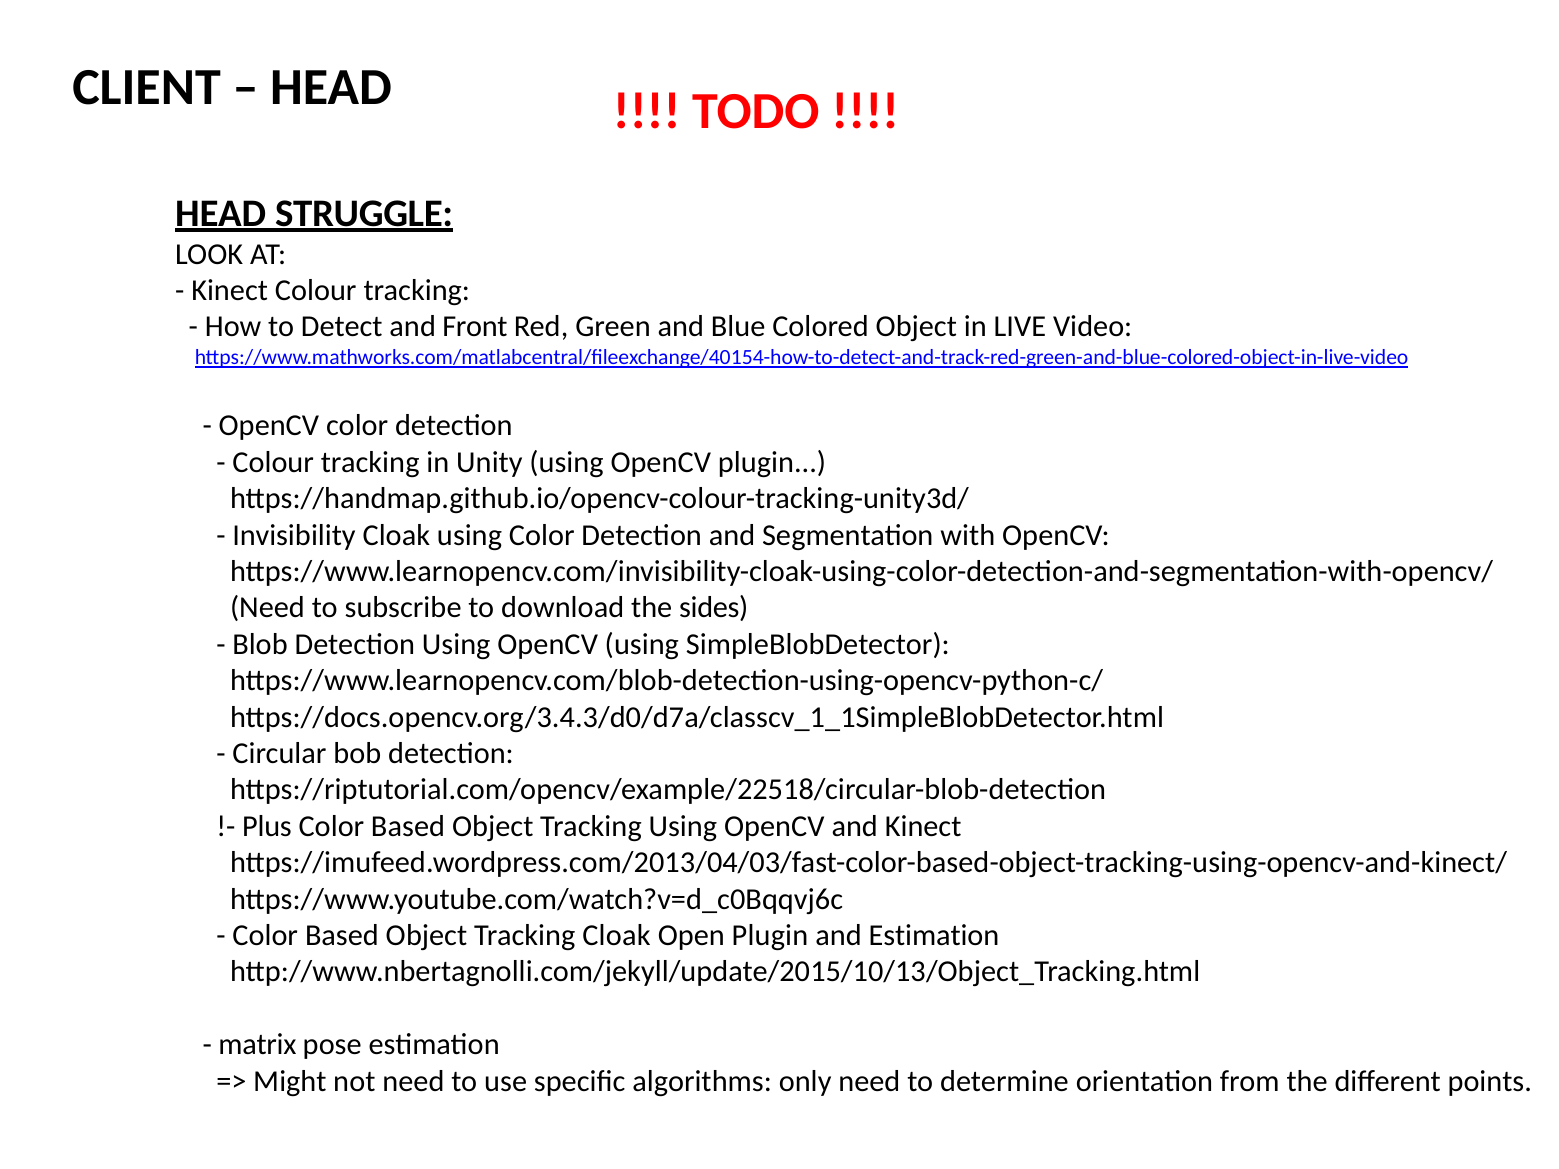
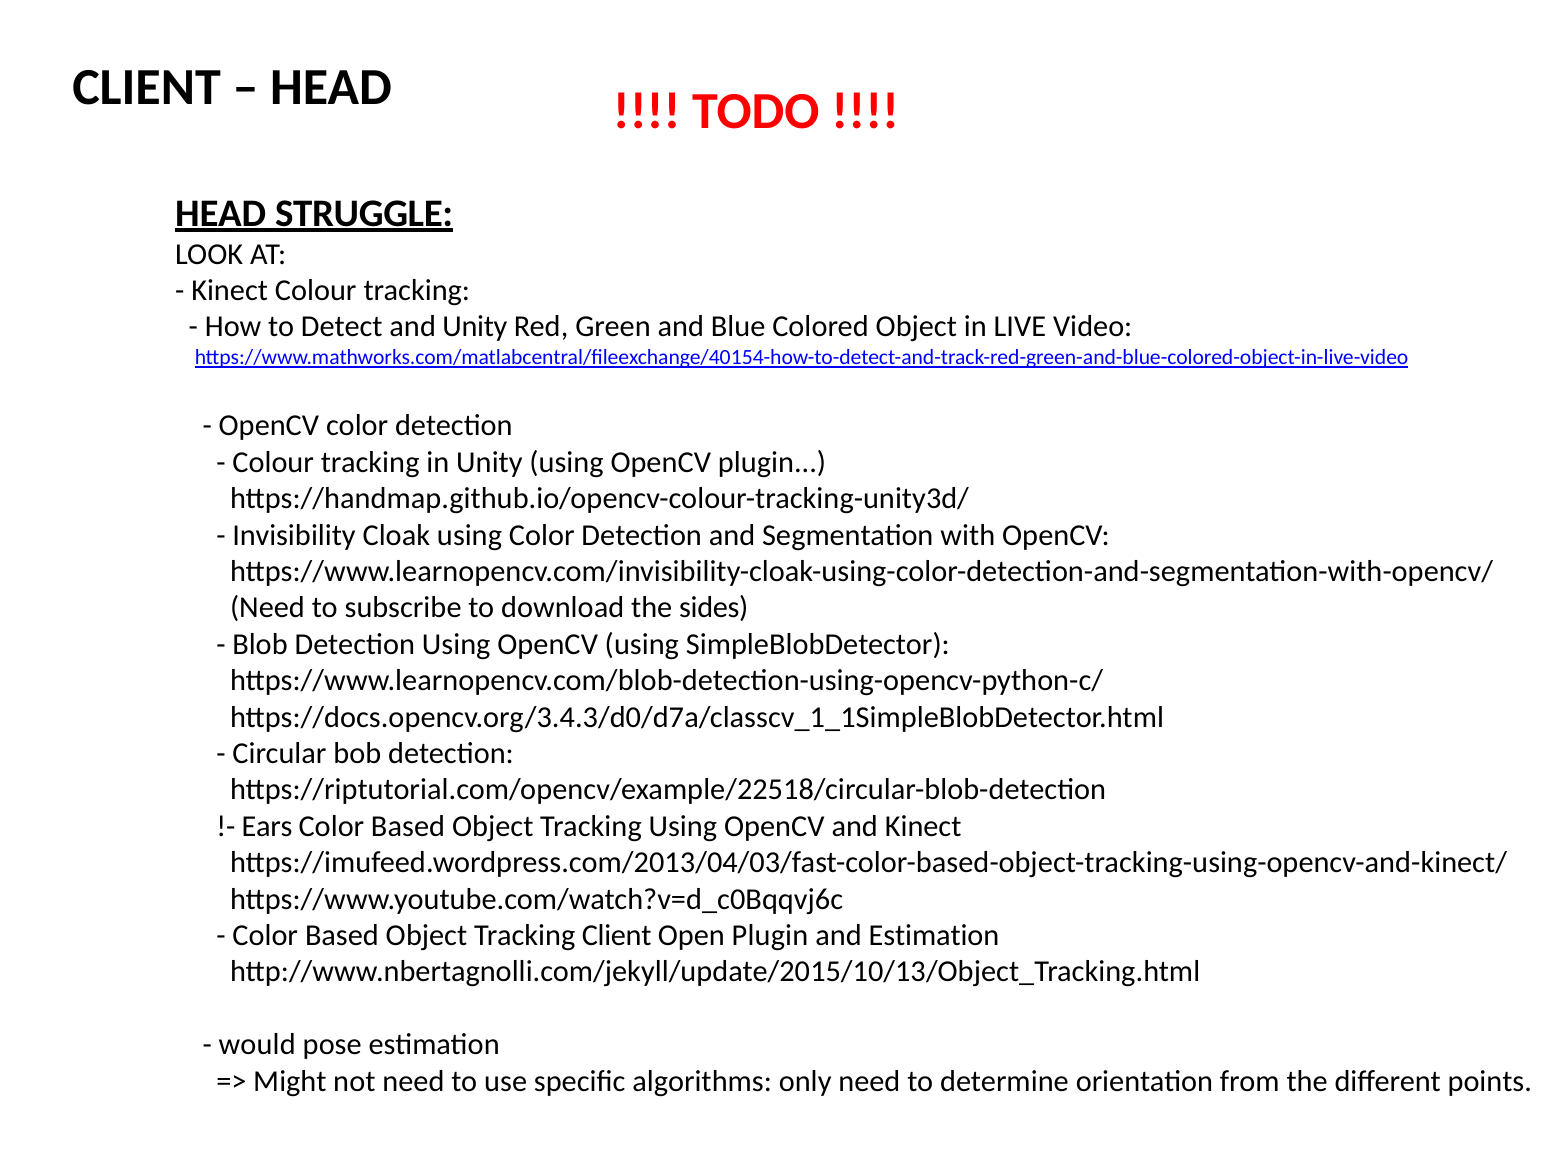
and Front: Front -> Unity
Plus: Plus -> Ears
Tracking Cloak: Cloak -> Client
matrix: matrix -> would
